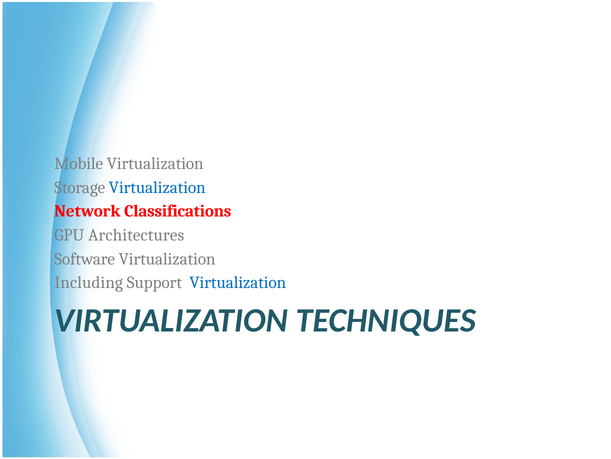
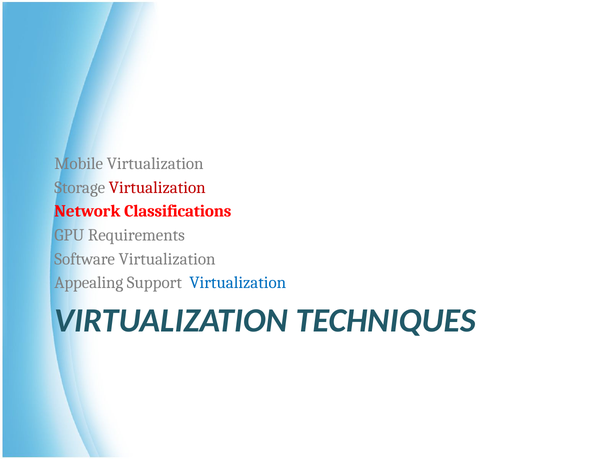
Virtualization at (157, 187) colour: blue -> red
Architectures: Architectures -> Requirements
Including: Including -> Appealing
